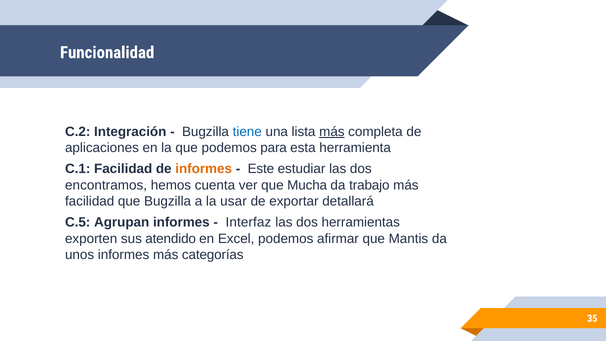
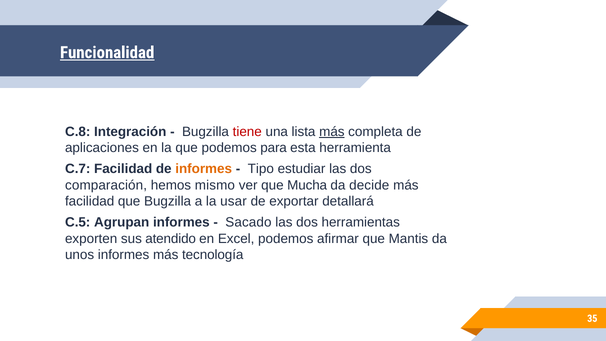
Funcionalidad underline: none -> present
C.2: C.2 -> C.8
tiene colour: blue -> red
C.1: C.1 -> C.7
Este: Este -> Tipo
encontramos: encontramos -> comparación
cuenta: cuenta -> mismo
trabajo: trabajo -> decide
Interfaz: Interfaz -> Sacado
categorías: categorías -> tecnología
